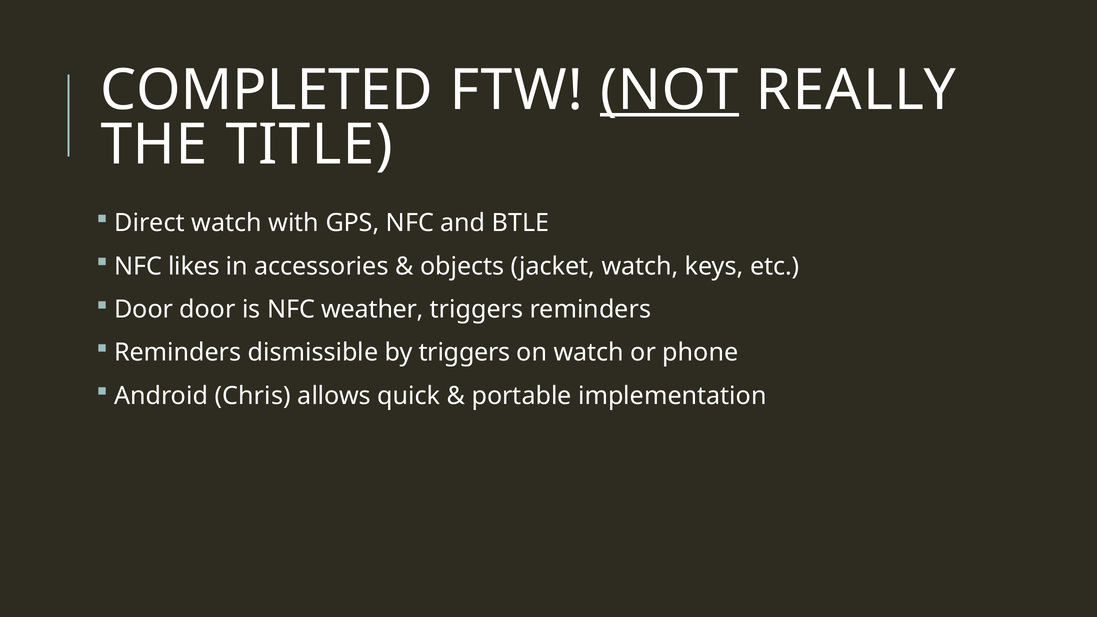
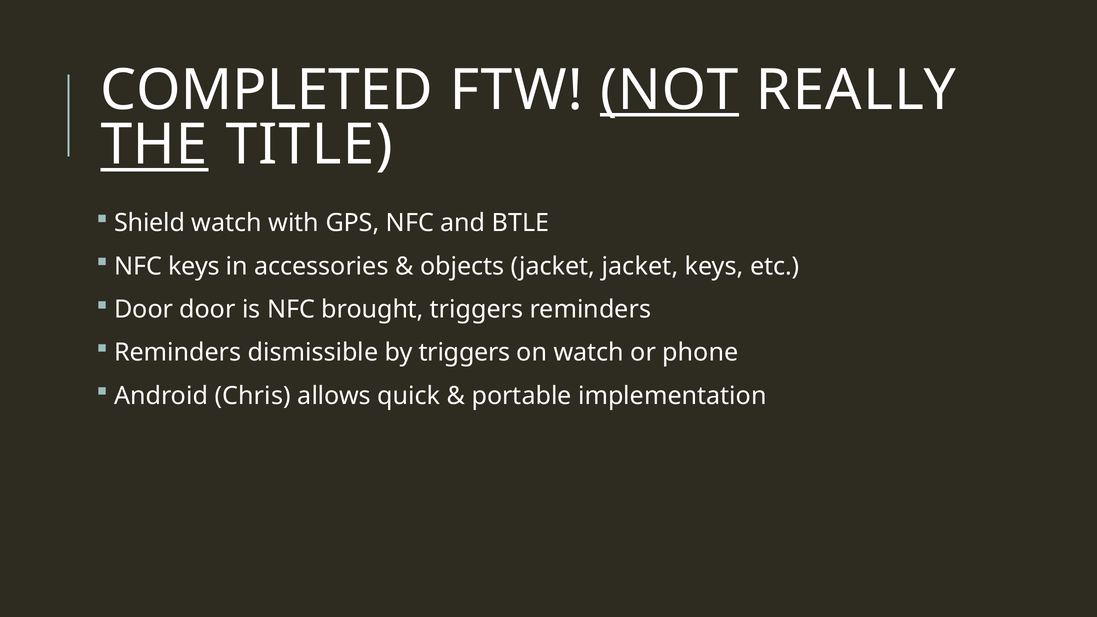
THE underline: none -> present
Direct: Direct -> Shield
NFC likes: likes -> keys
jacket watch: watch -> jacket
weather: weather -> brought
